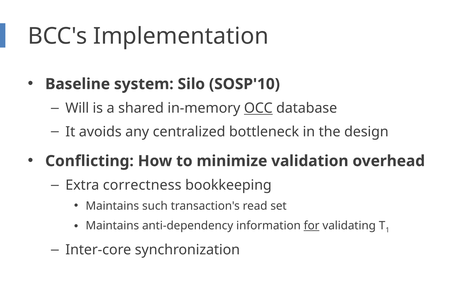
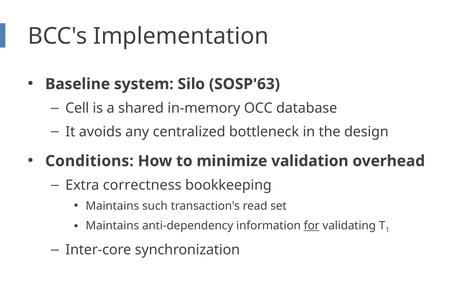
SOSP'10: SOSP'10 -> SOSP'63
Will: Will -> Cell
OCC underline: present -> none
Conflicting: Conflicting -> Conditions
